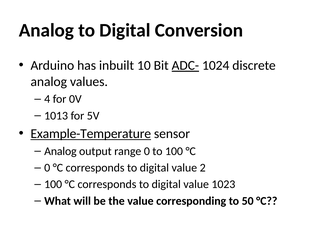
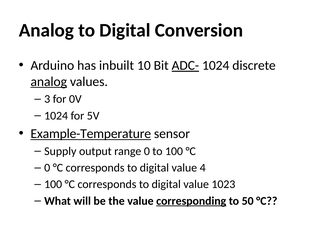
analog at (49, 82) underline: none -> present
4: 4 -> 3
1013 at (56, 116): 1013 -> 1024
Analog at (60, 151): Analog -> Supply
2: 2 -> 4
corresponding underline: none -> present
